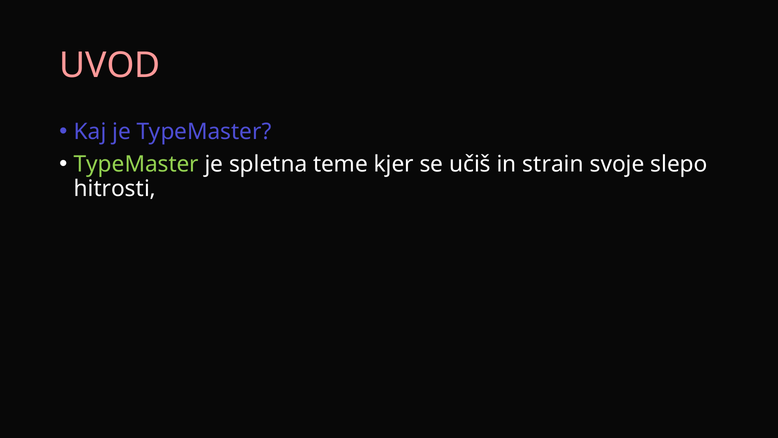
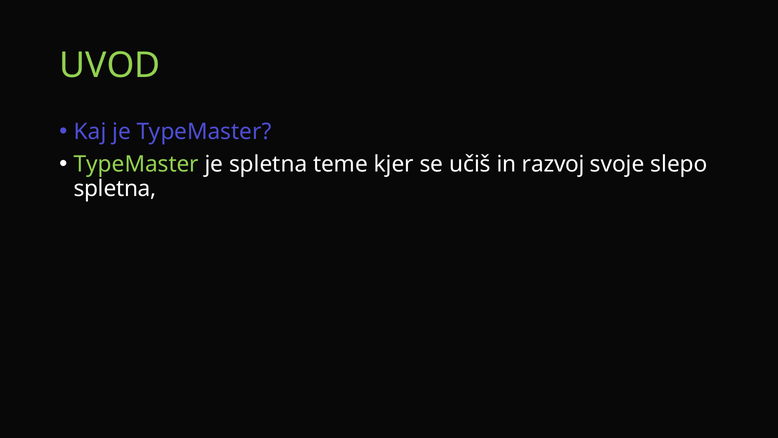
UVOD colour: pink -> light green
strain: strain -> razvoj
hitrosti at (115, 189): hitrosti -> spletna
